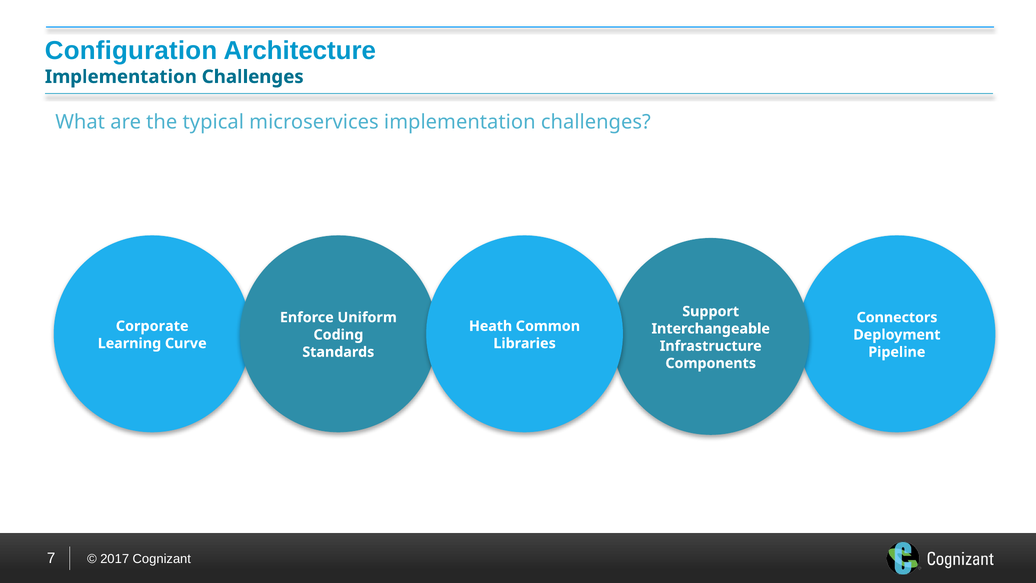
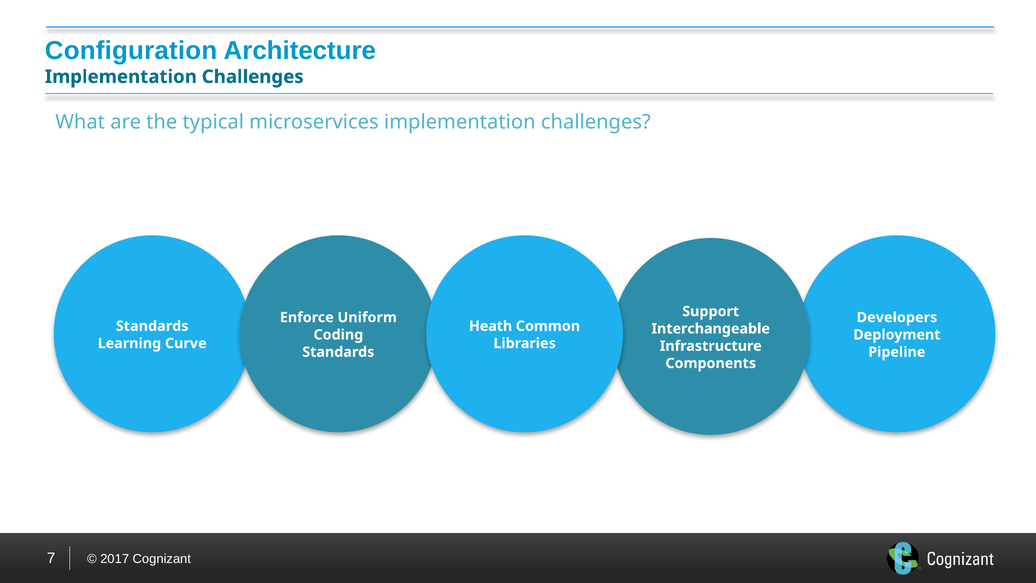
Connectors: Connectors -> Developers
Corporate at (152, 326): Corporate -> Standards
